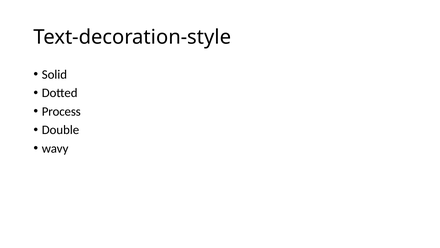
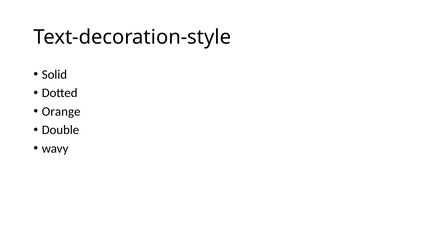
Process: Process -> Orange
